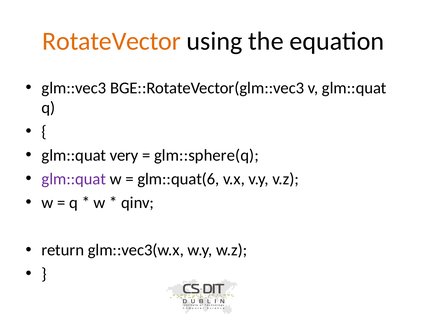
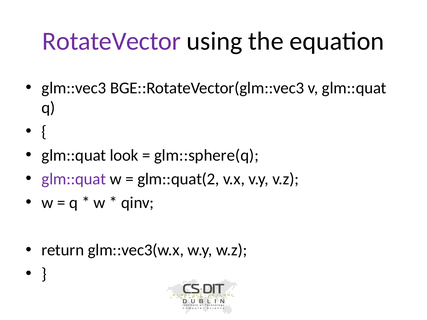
RotateVector colour: orange -> purple
very: very -> look
glm::quat(6: glm::quat(6 -> glm::quat(2
